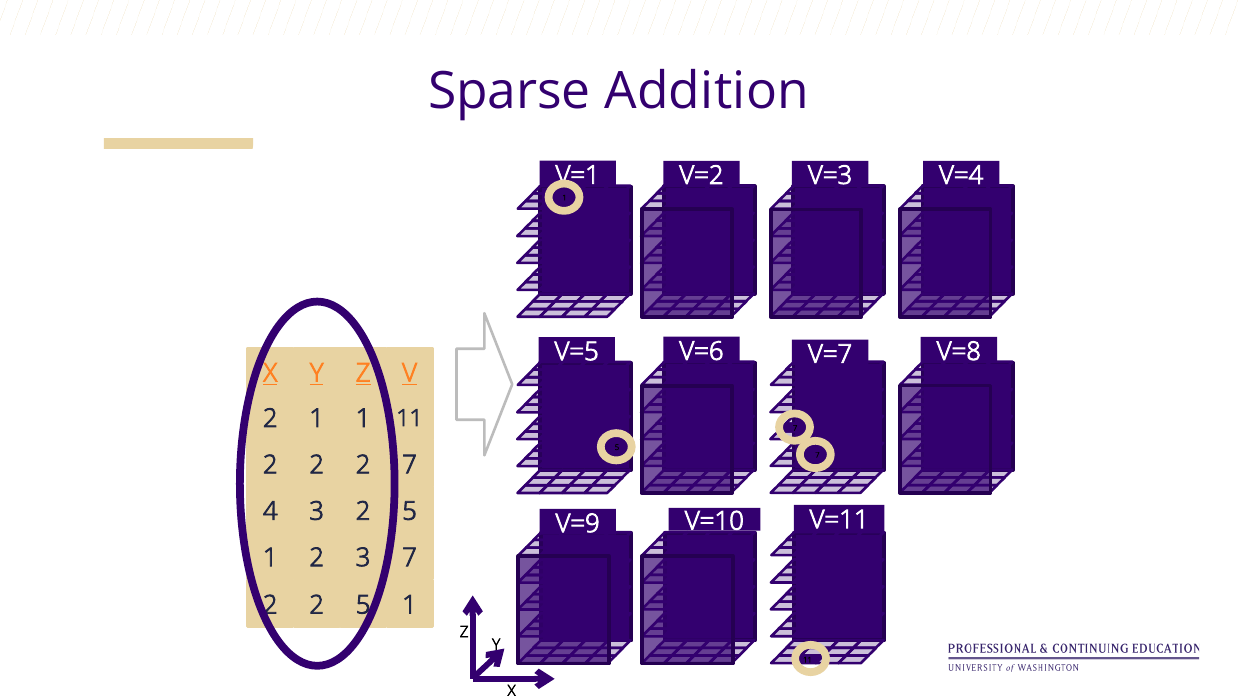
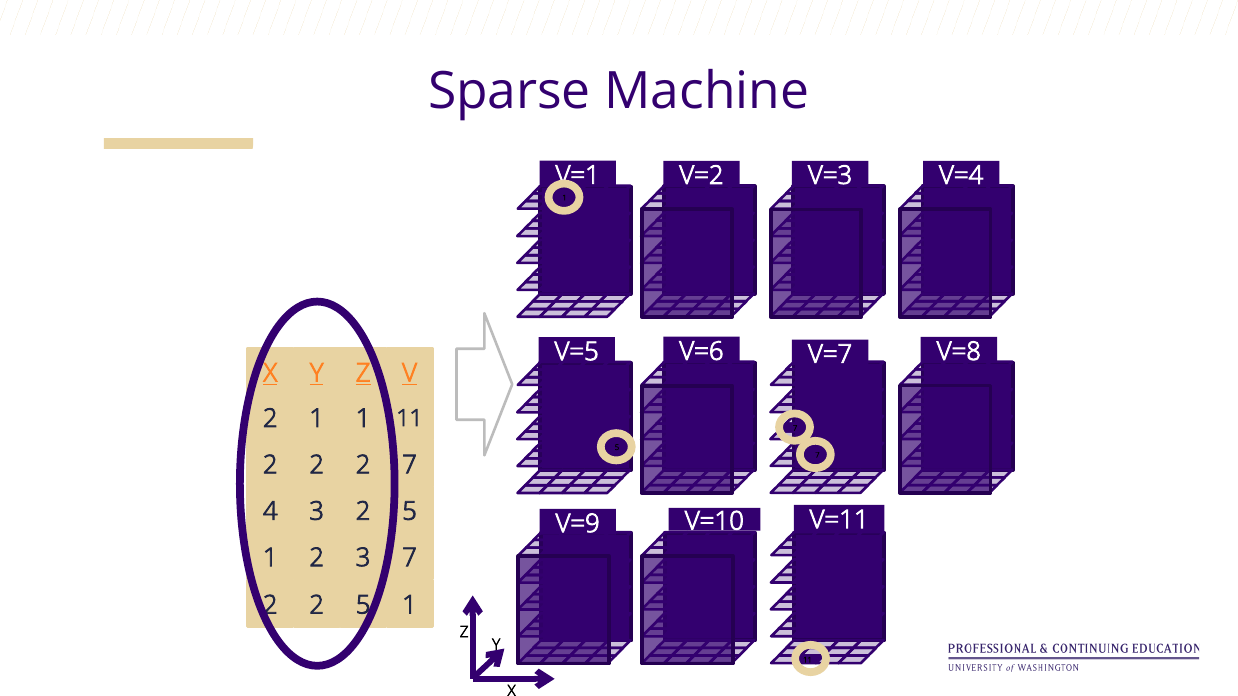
Addition: Addition -> Machine
